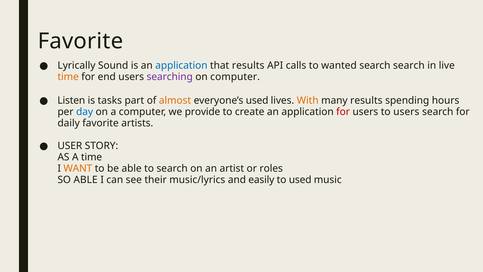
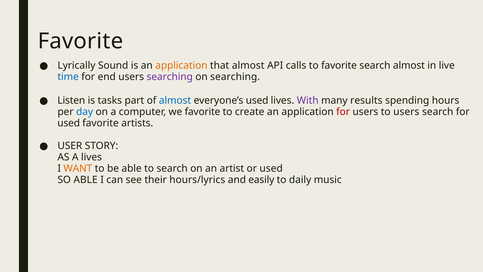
application at (181, 65) colour: blue -> orange
that results: results -> almost
to wanted: wanted -> favorite
search search: search -> almost
time at (68, 77) colour: orange -> blue
on computer: computer -> searching
almost at (175, 100) colour: orange -> blue
With colour: orange -> purple
we provide: provide -> favorite
daily at (69, 123): daily -> used
A time: time -> lives
or roles: roles -> used
music/lyrics: music/lyrics -> hours/lyrics
to used: used -> daily
